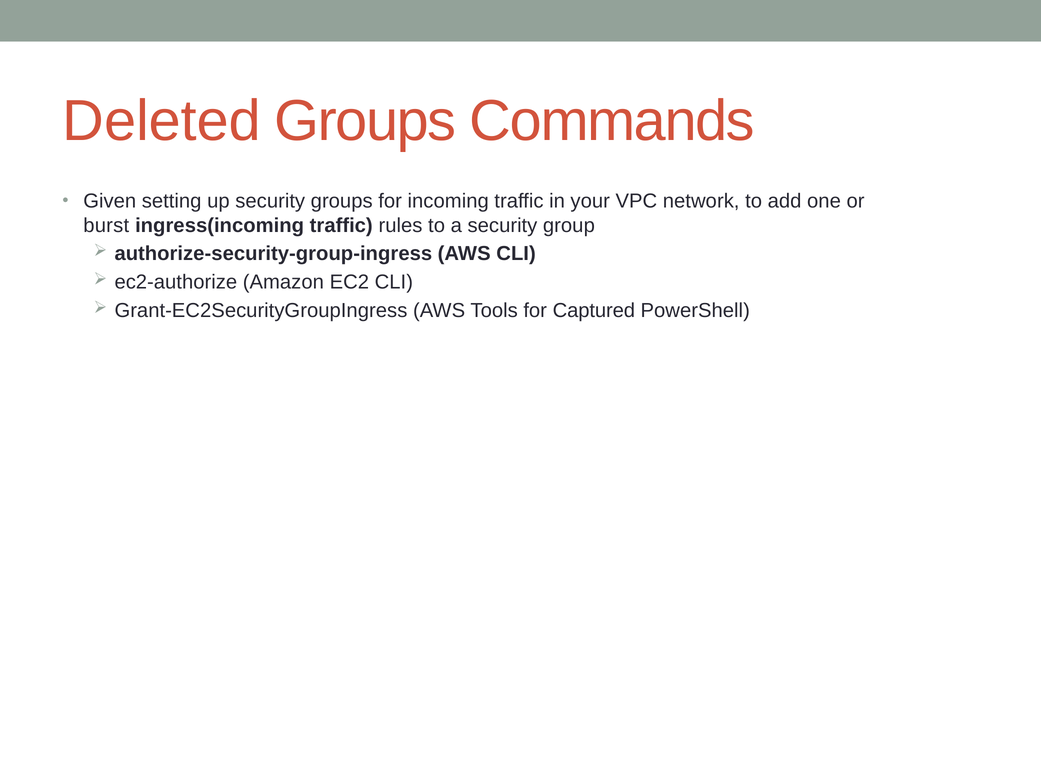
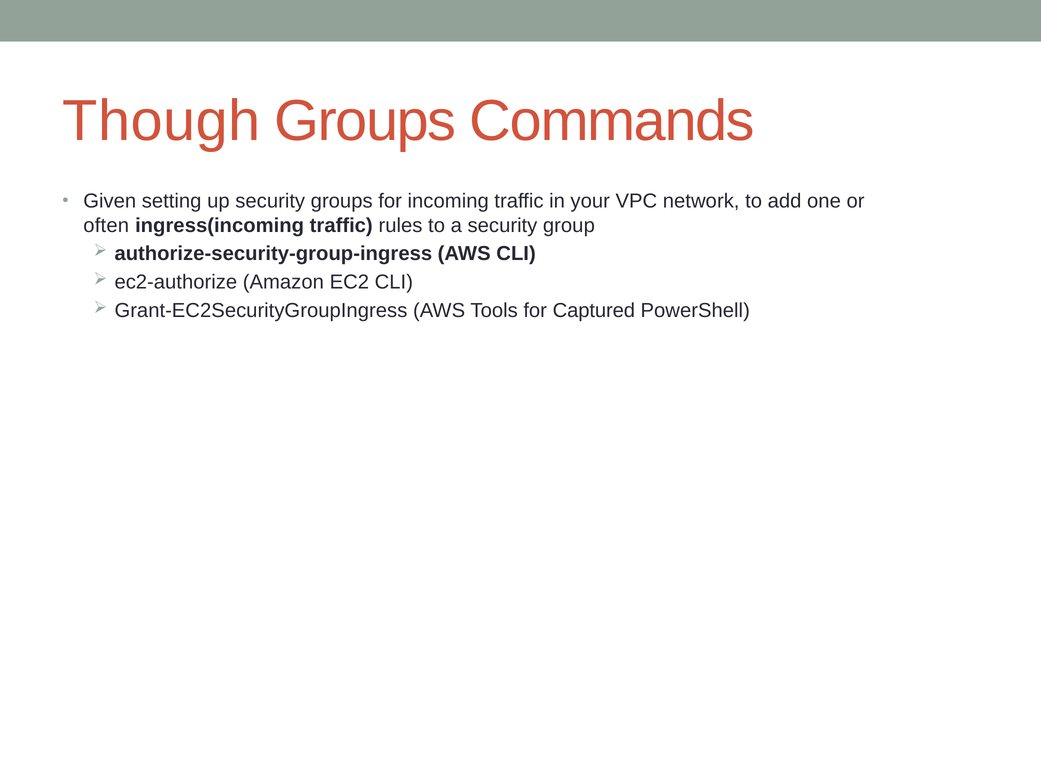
Deleted: Deleted -> Though
burst: burst -> often
